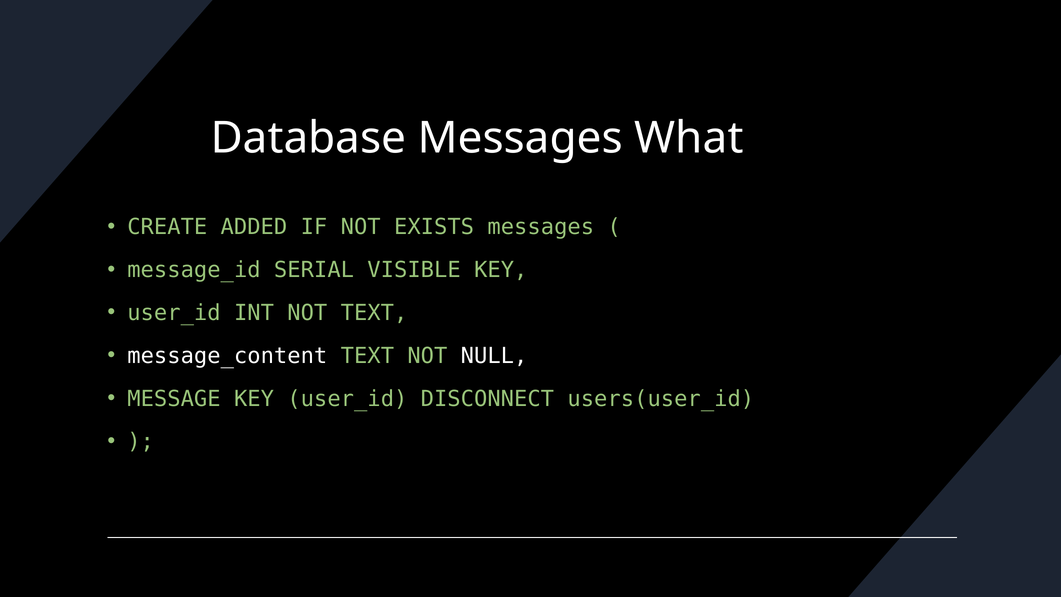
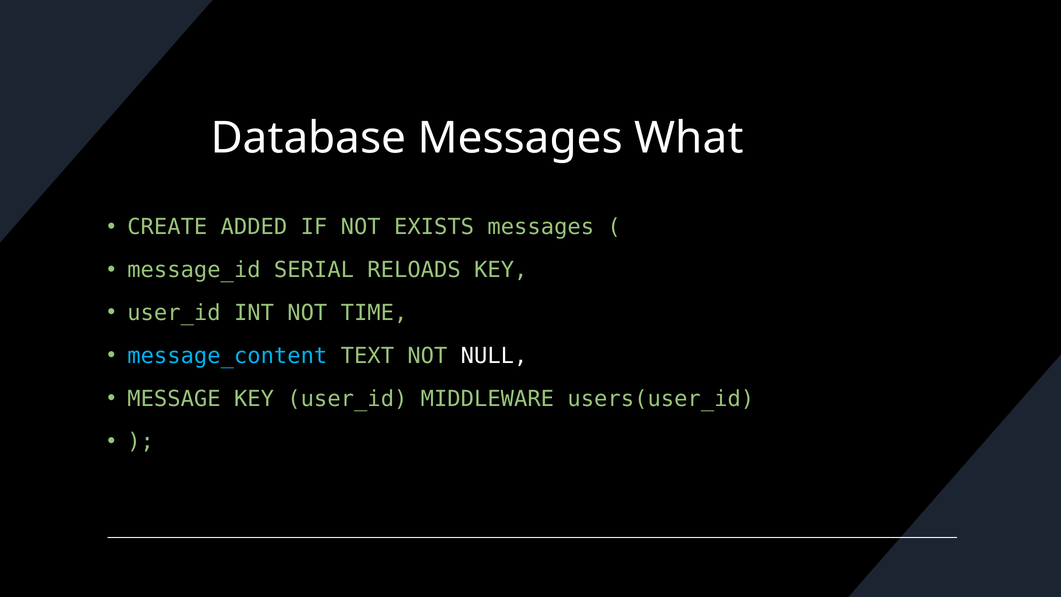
VISIBLE: VISIBLE -> RELOADS
NOT TEXT: TEXT -> TIME
message_content colour: white -> light blue
DISCONNECT: DISCONNECT -> MIDDLEWARE
